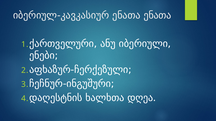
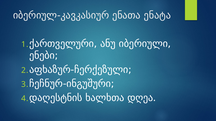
ენათა ენათა: ენათა -> ენატა
